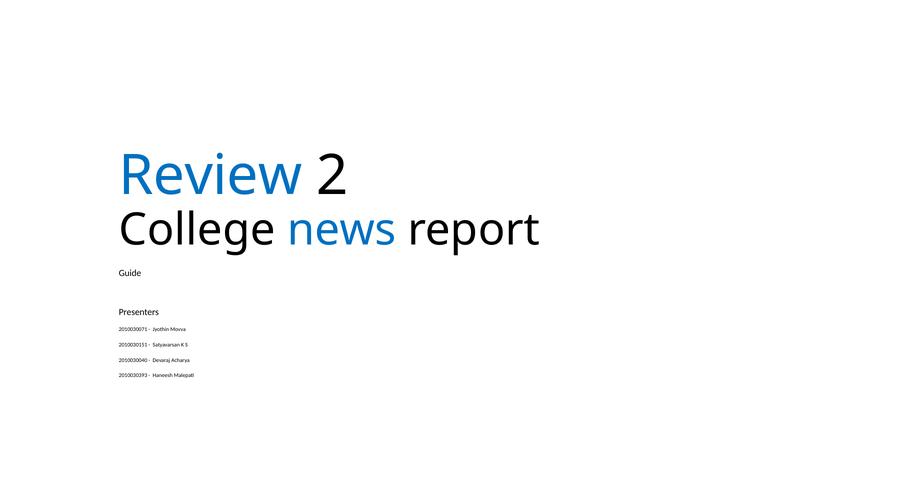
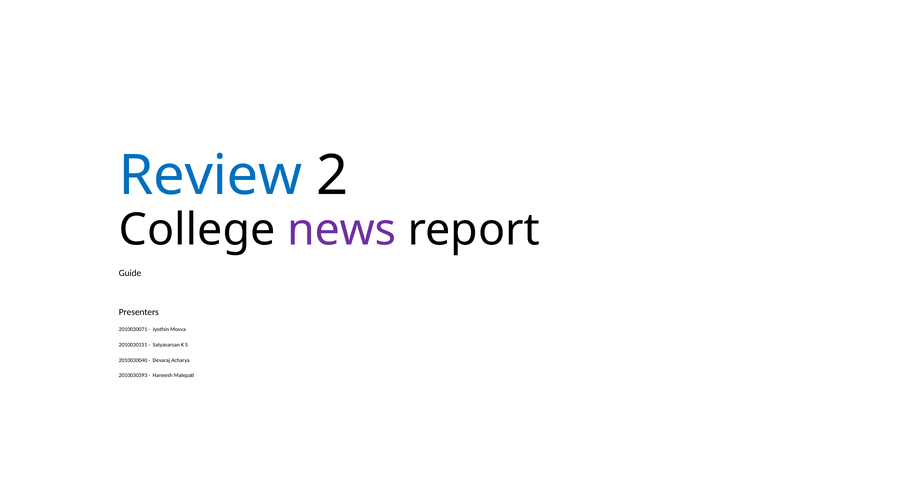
news colour: blue -> purple
